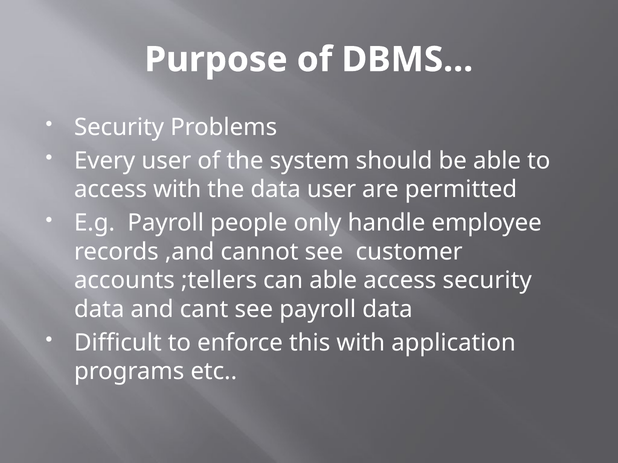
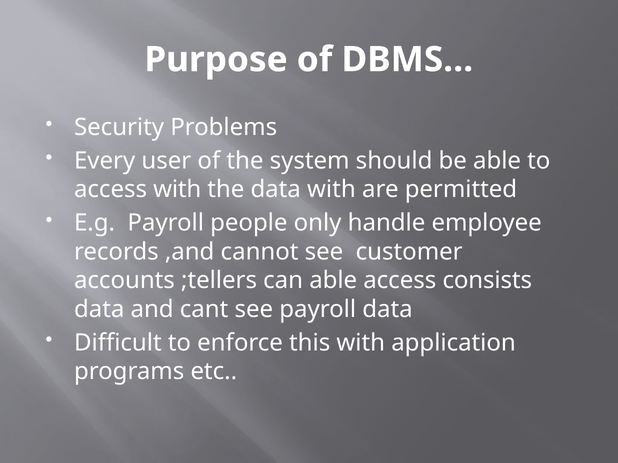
data user: user -> with
access security: security -> consists
